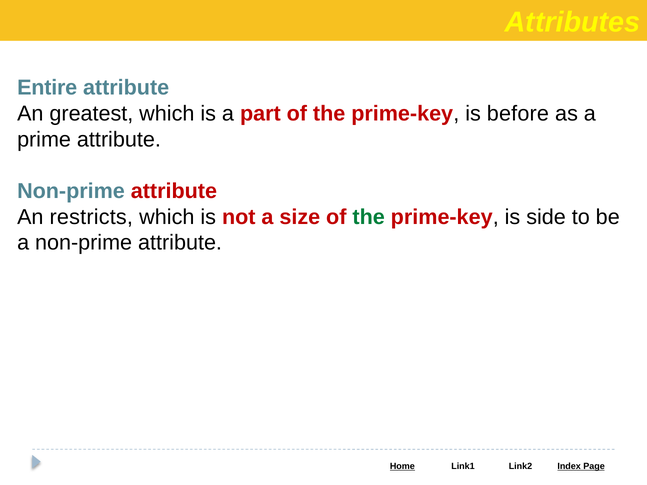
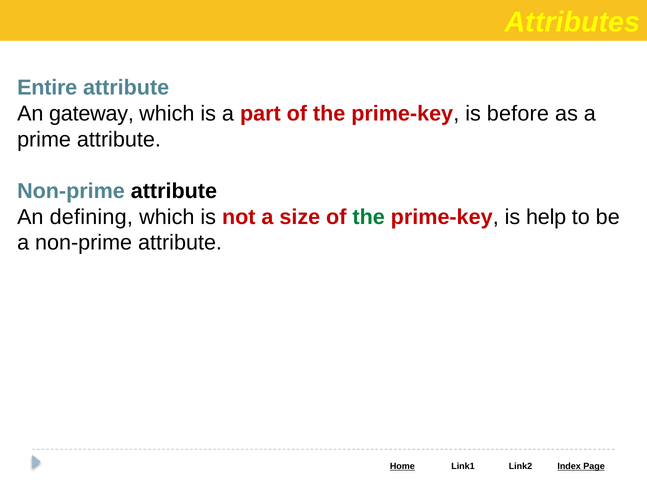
greatest: greatest -> gateway
attribute at (174, 191) colour: red -> black
restricts: restricts -> defining
side: side -> help
